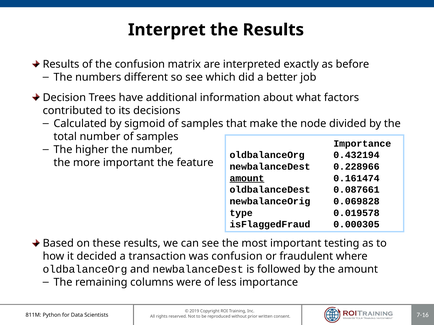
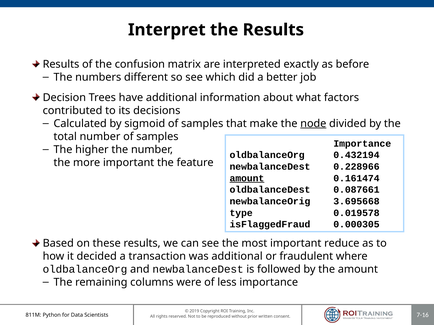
node underline: none -> present
0.069828: 0.069828 -> 3.695668
testing: testing -> reduce
was confusion: confusion -> additional
